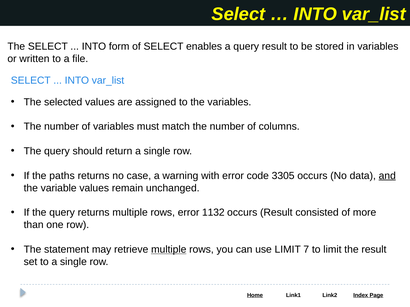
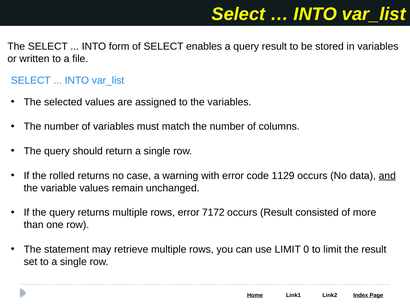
paths: paths -> rolled
3305: 3305 -> 1129
1132: 1132 -> 7172
multiple at (169, 250) underline: present -> none
7: 7 -> 0
